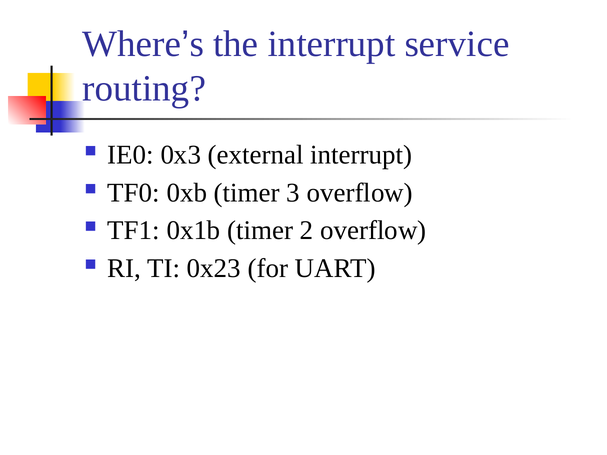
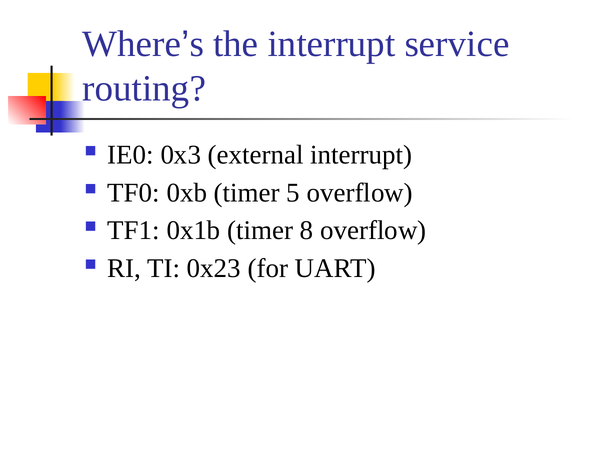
3: 3 -> 5
2: 2 -> 8
